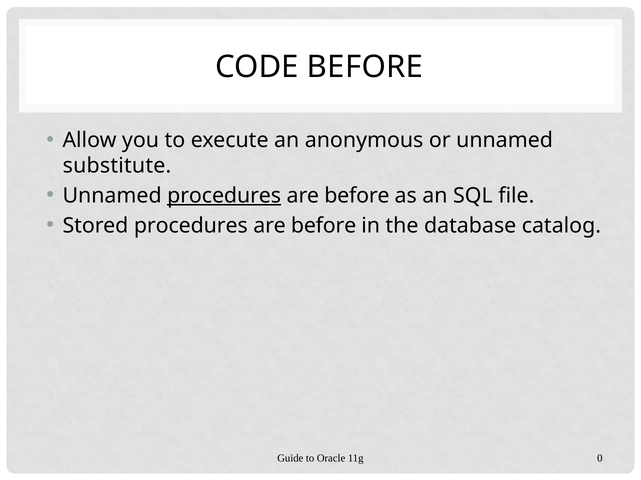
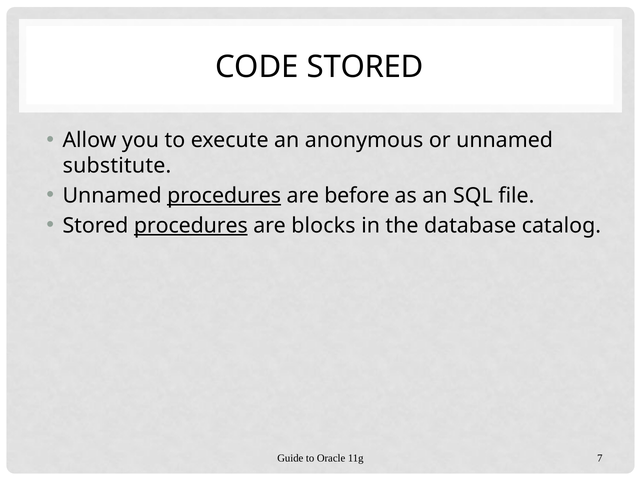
CODE BEFORE: BEFORE -> STORED
procedures at (191, 226) underline: none -> present
before at (324, 226): before -> blocks
0: 0 -> 7
